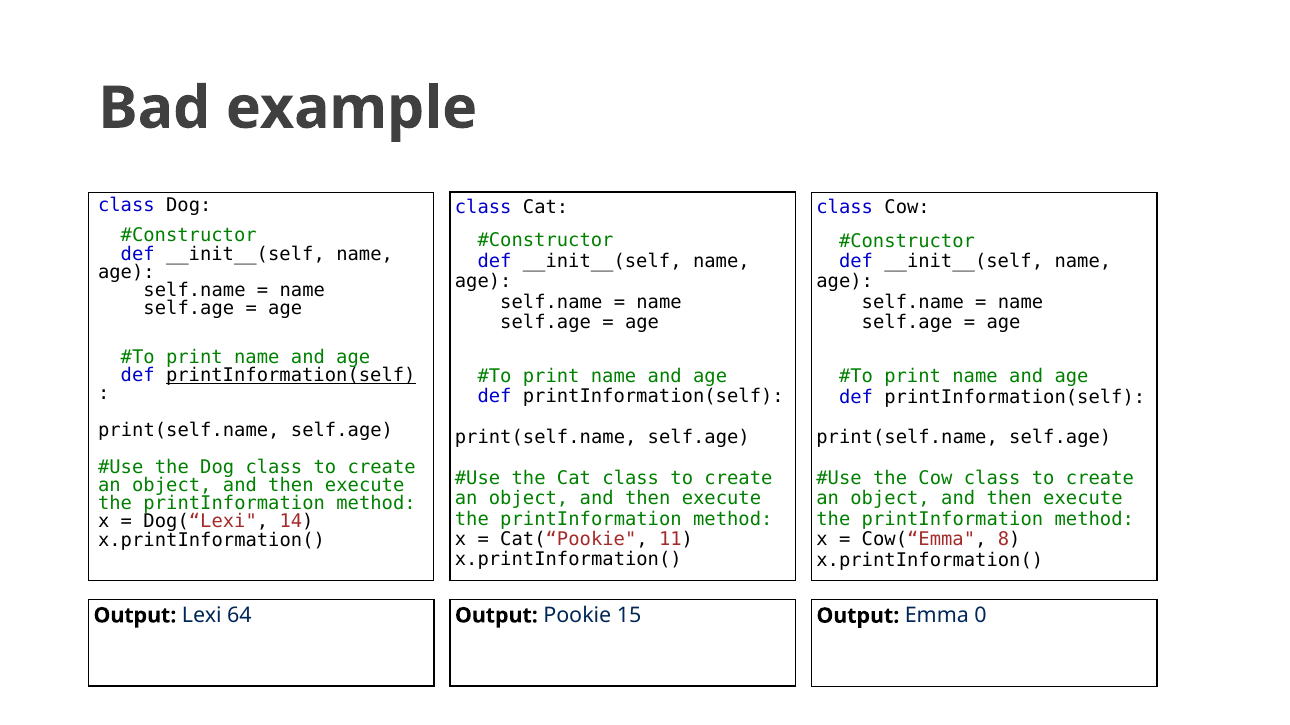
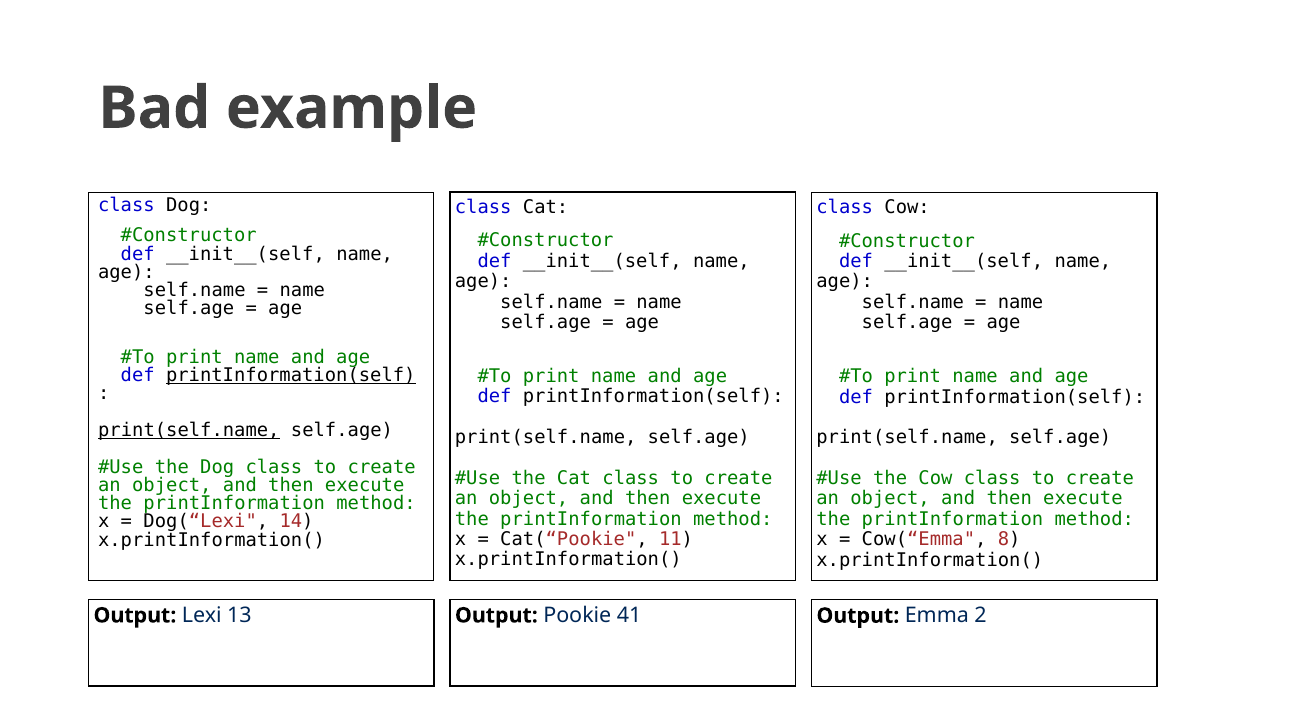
print(self.name at (189, 431) underline: none -> present
64: 64 -> 13
15: 15 -> 41
0: 0 -> 2
